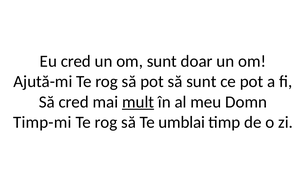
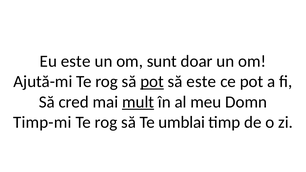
Eu cred: cred -> este
pot at (152, 82) underline: none -> present
să sunt: sunt -> este
